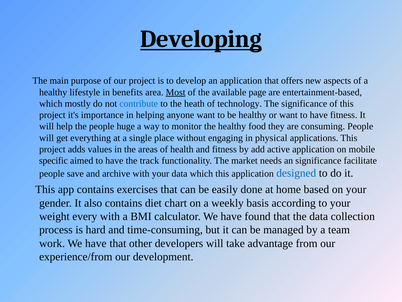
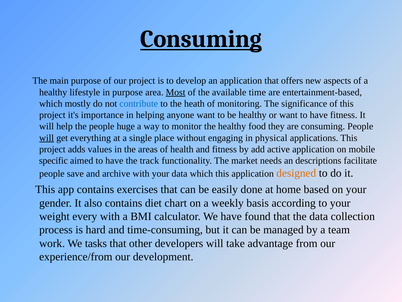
Developing at (201, 39): Developing -> Consuming
in benefits: benefits -> purpose
page: page -> time
technology: technology -> monitoring
will at (47, 138) underline: none -> present
an significance: significance -> descriptions
designed colour: blue -> orange
work We have: have -> tasks
